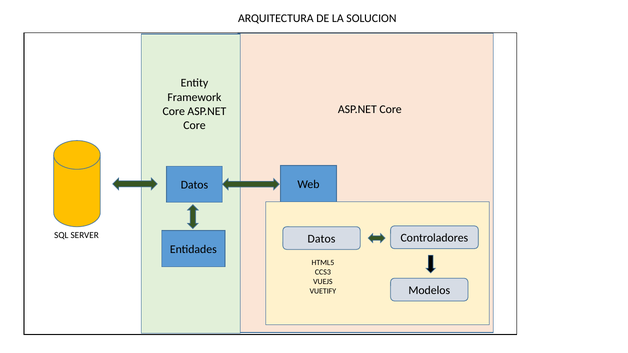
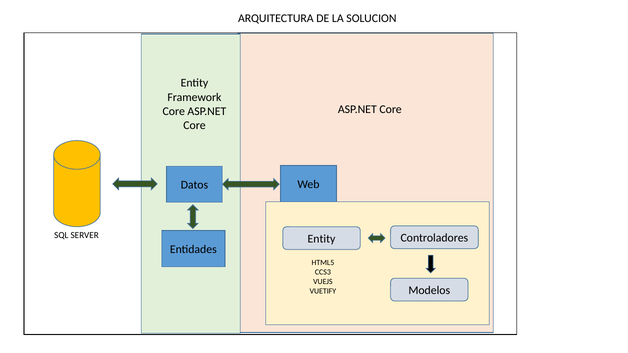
Datos at (322, 239): Datos -> Entity
